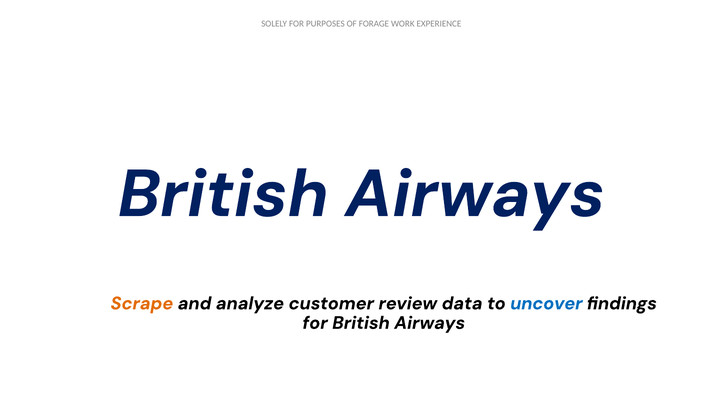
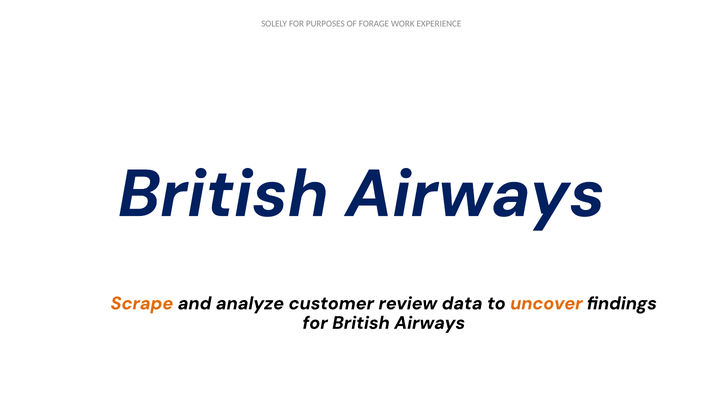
uncover colour: blue -> orange
